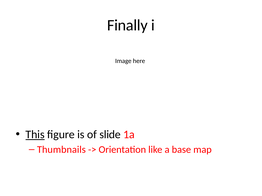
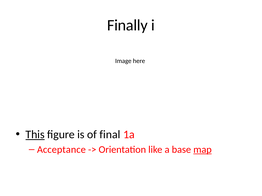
slide: slide -> final
Thumbnails: Thumbnails -> Acceptance
map underline: none -> present
